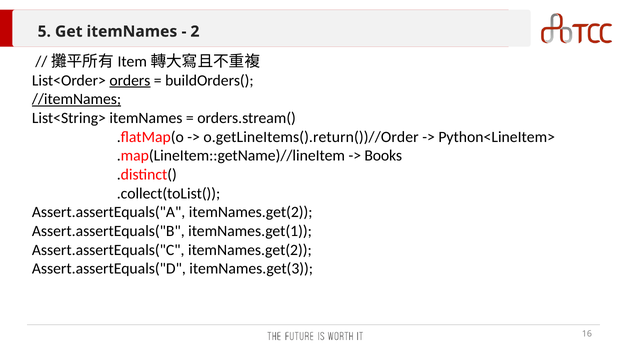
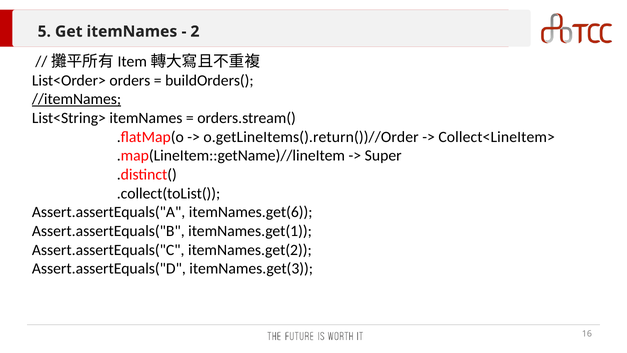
orders underline: present -> none
Python<LineItem>: Python<LineItem> -> Collect<LineItem>
Books: Books -> Super
Assert.assertEquals("A itemNames.get(2: itemNames.get(2 -> itemNames.get(6
